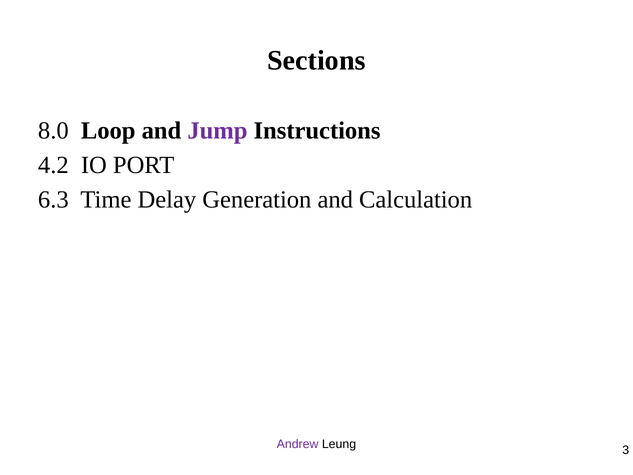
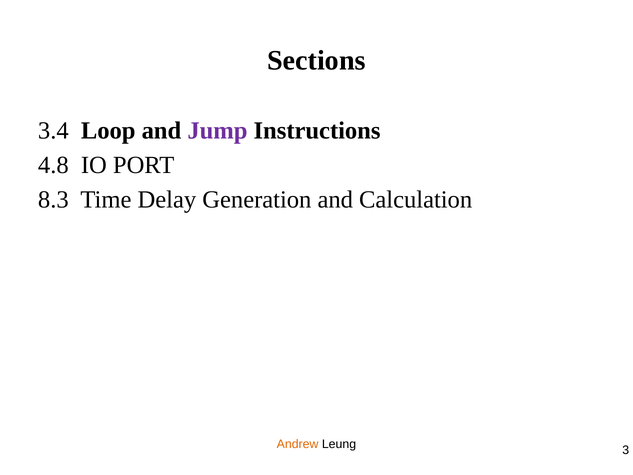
8.0: 8.0 -> 3.4
4.2: 4.2 -> 4.8
6.3: 6.3 -> 8.3
Andrew colour: purple -> orange
